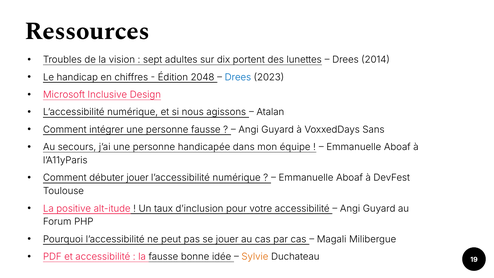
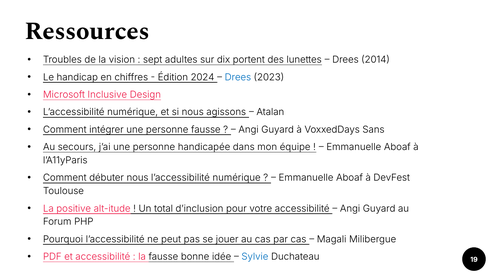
2048: 2048 -> 2024
débuter jouer: jouer -> nous
taux: taux -> total
Sylvie colour: orange -> blue
